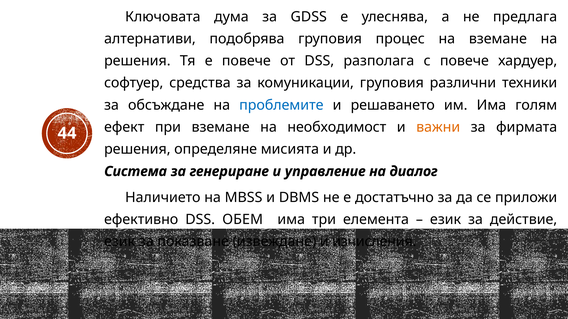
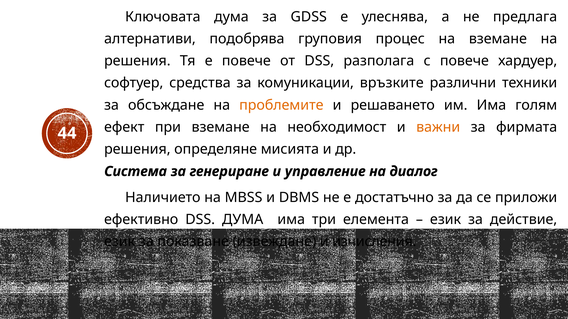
комуникации груповия: груповия -> връзките
проблемите colour: blue -> orange
DSS ОБЕМ: ОБЕМ -> ДУМА
